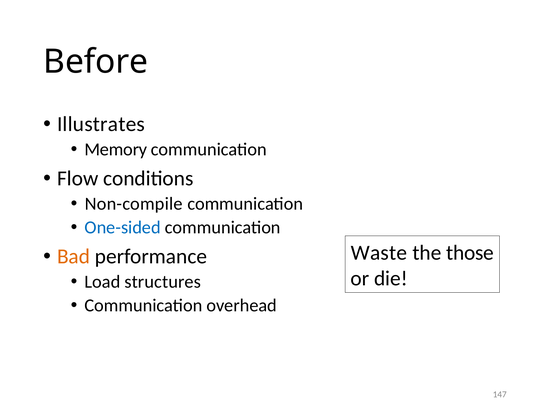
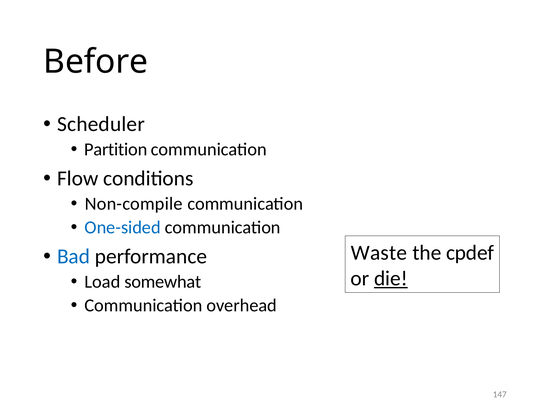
Illustrates: Illustrates -> Scheduler
Memory: Memory -> Partition
those: those -> cpdef
Bad colour: orange -> blue
die underline: none -> present
structures: structures -> somewhat
